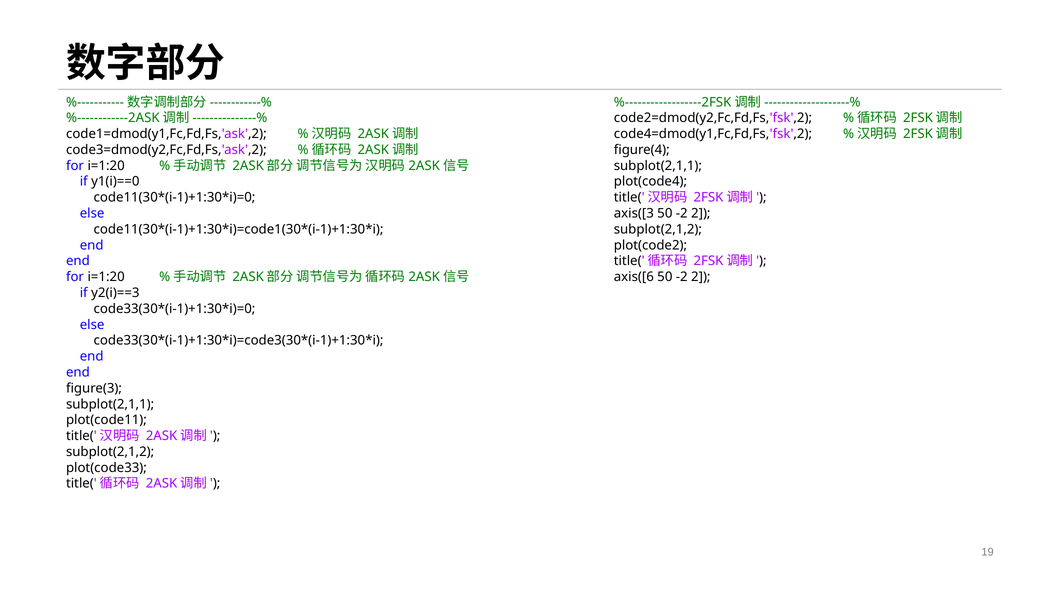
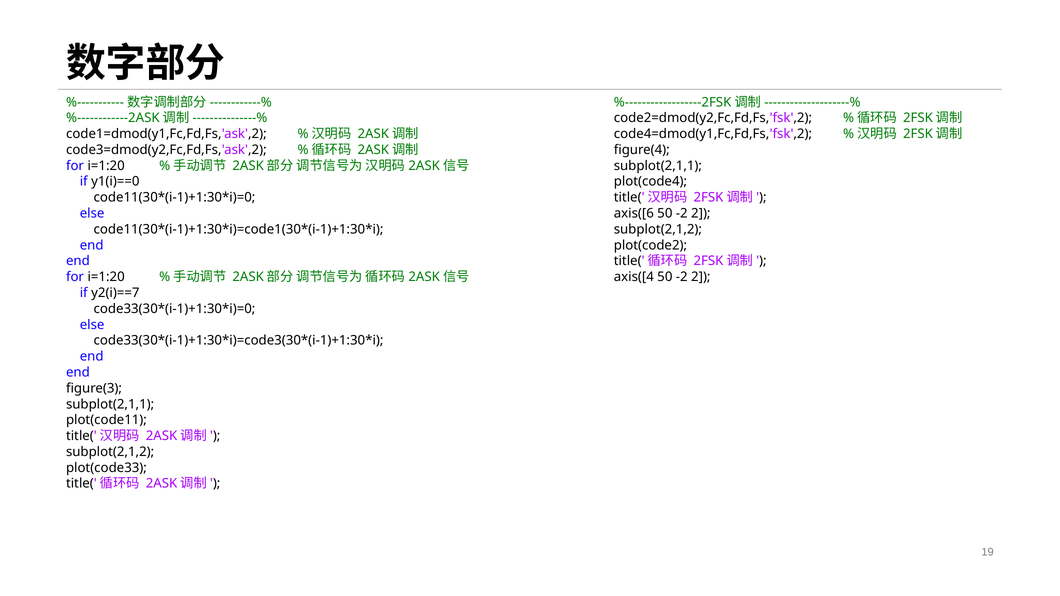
axis([3: axis([3 -> axis([6
axis([6: axis([6 -> axis([4
y2(i)==3: y2(i)==3 -> y2(i)==7
